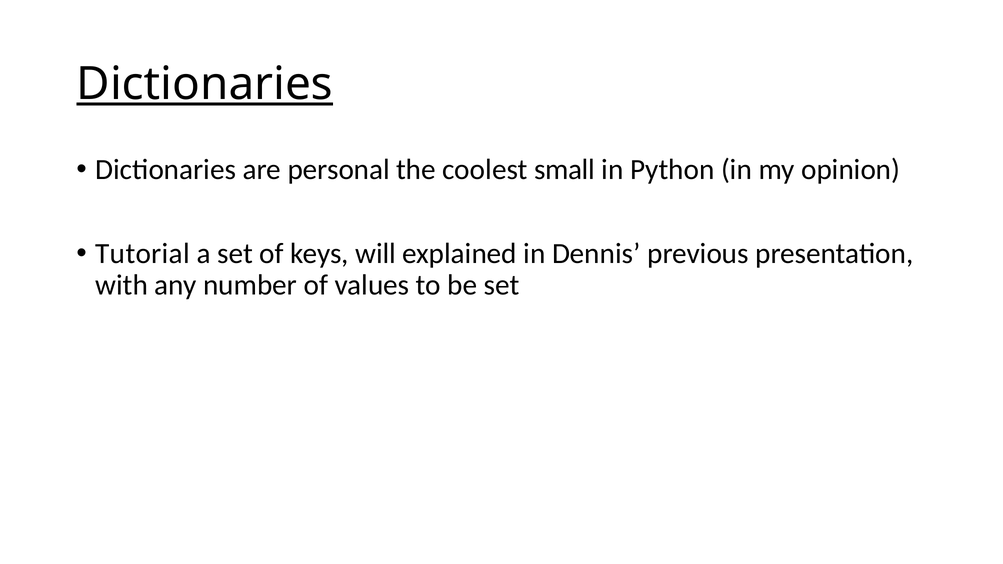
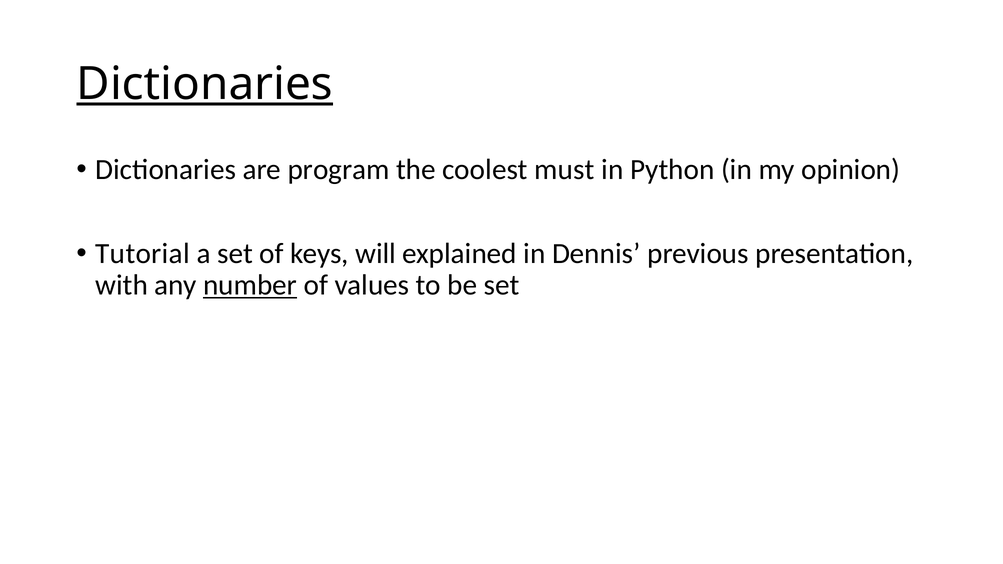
personal: personal -> program
small: small -> must
number underline: none -> present
